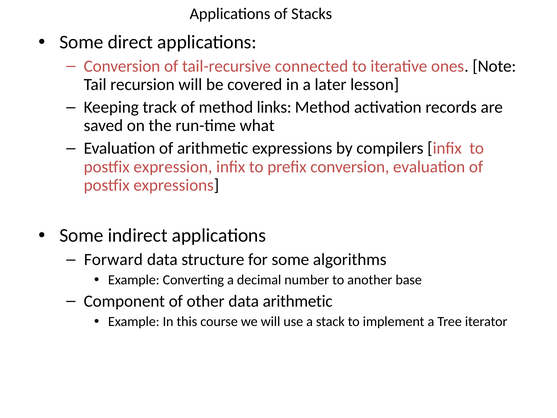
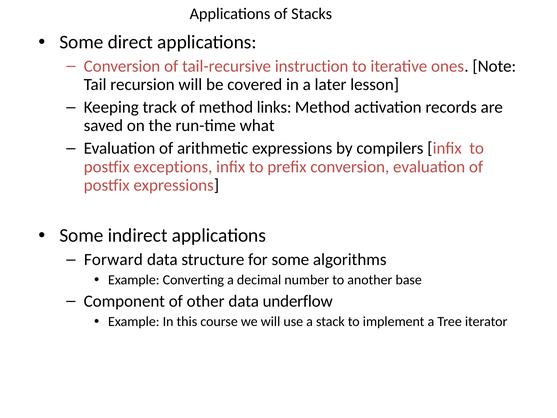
connected: connected -> instruction
expression: expression -> exceptions
data arithmetic: arithmetic -> underflow
